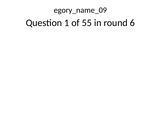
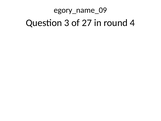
1: 1 -> 3
55: 55 -> 27
6: 6 -> 4
